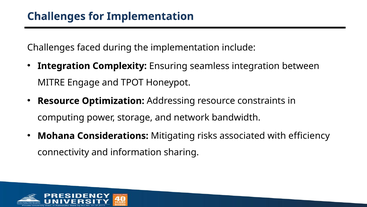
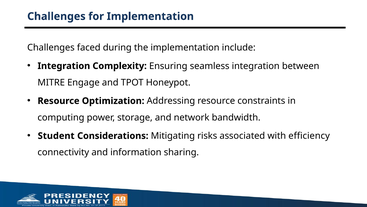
Mohana: Mohana -> Student
